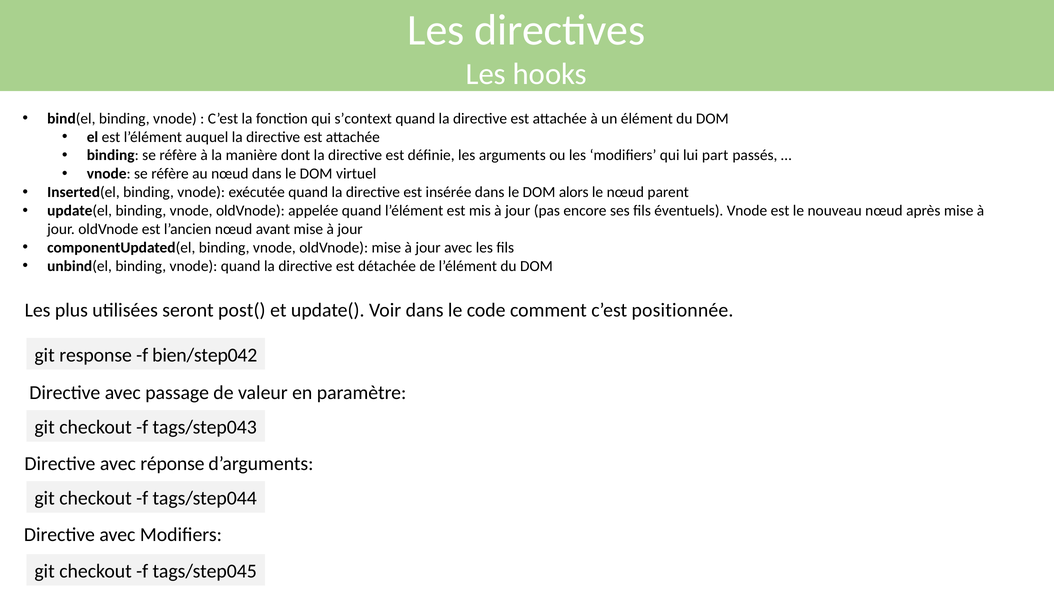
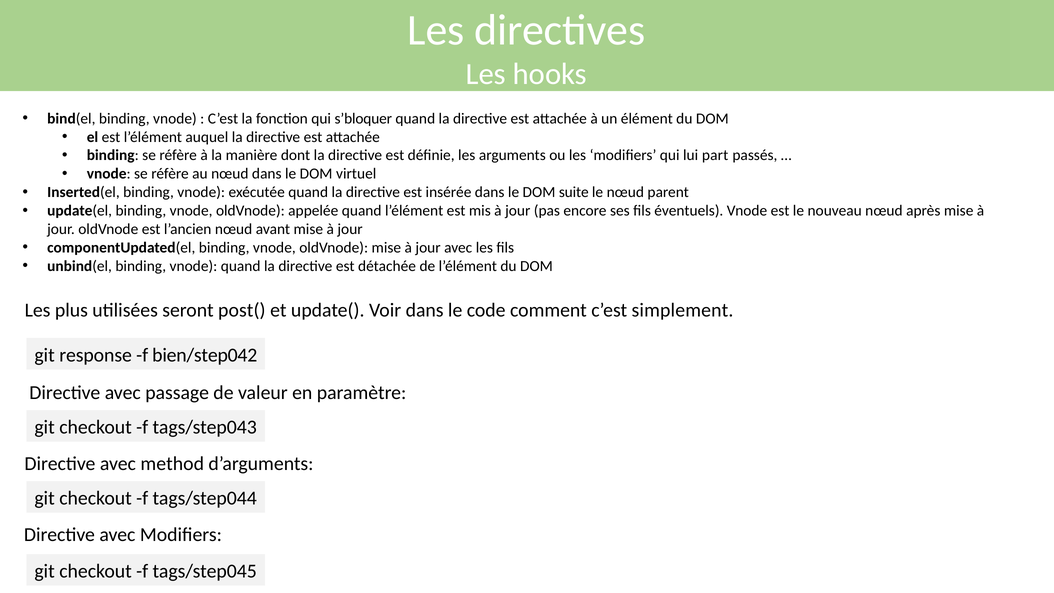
s’context: s’context -> s’bloquer
alors: alors -> suite
positionnée: positionnée -> simplement
réponse: réponse -> method
